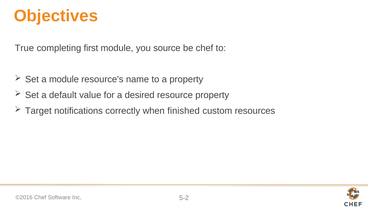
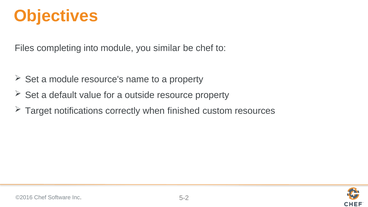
True: True -> Files
first: first -> into
source: source -> similar
desired: desired -> outside
